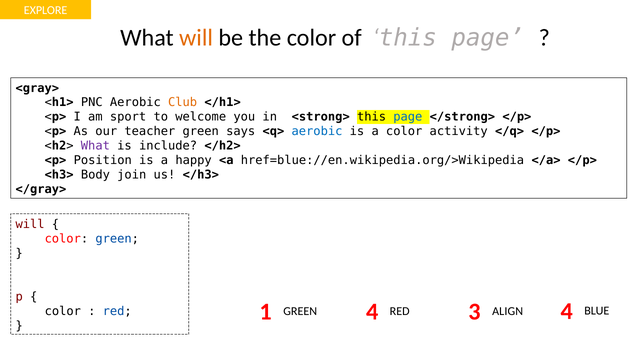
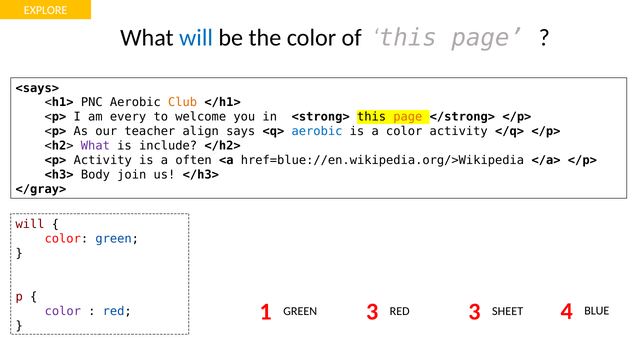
will at (196, 38) colour: orange -> blue
<gray>: <gray> -> <says>
sport: sport -> every
page at (408, 117) colour: blue -> orange
teacher green: green -> align
<p> Position: Position -> Activity
happy: happy -> often
1 4: 4 -> 3
color at (63, 311) colour: black -> purple
ALIGN: ALIGN -> SHEET
